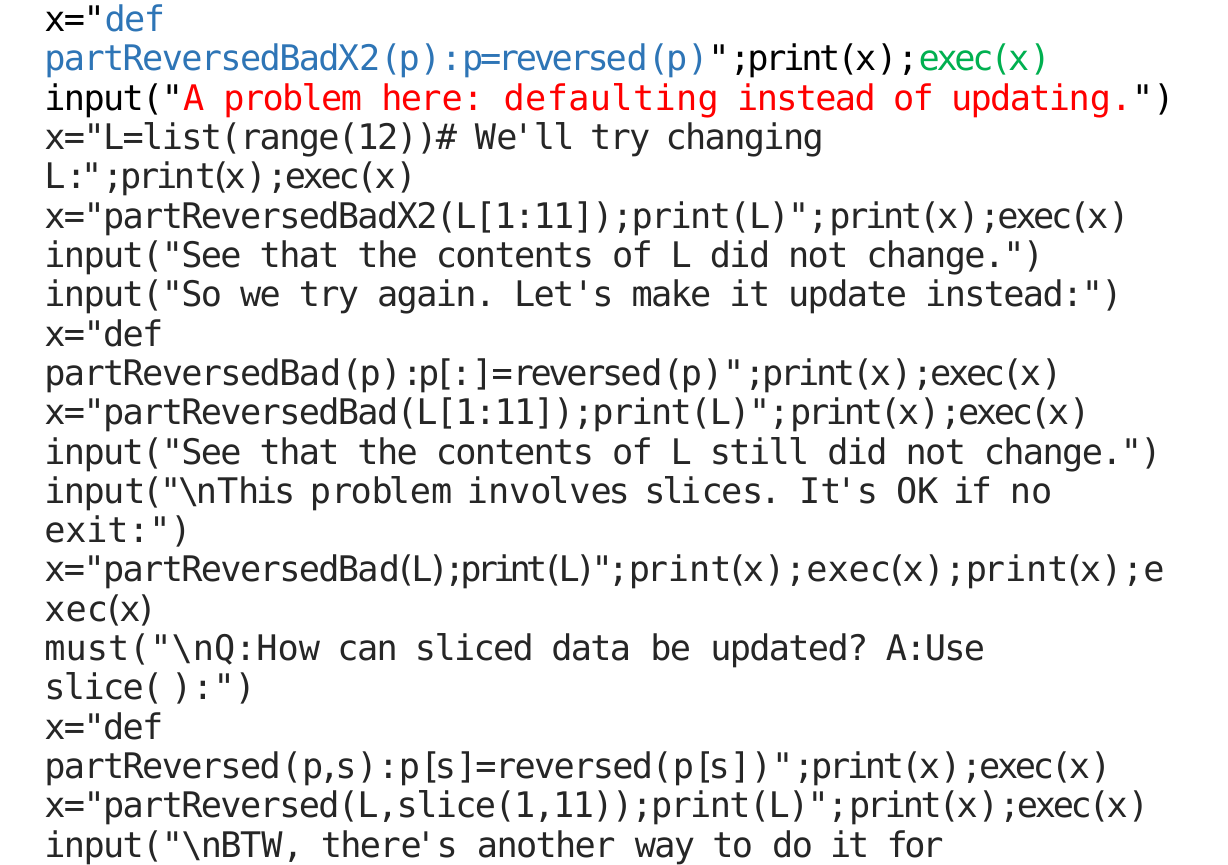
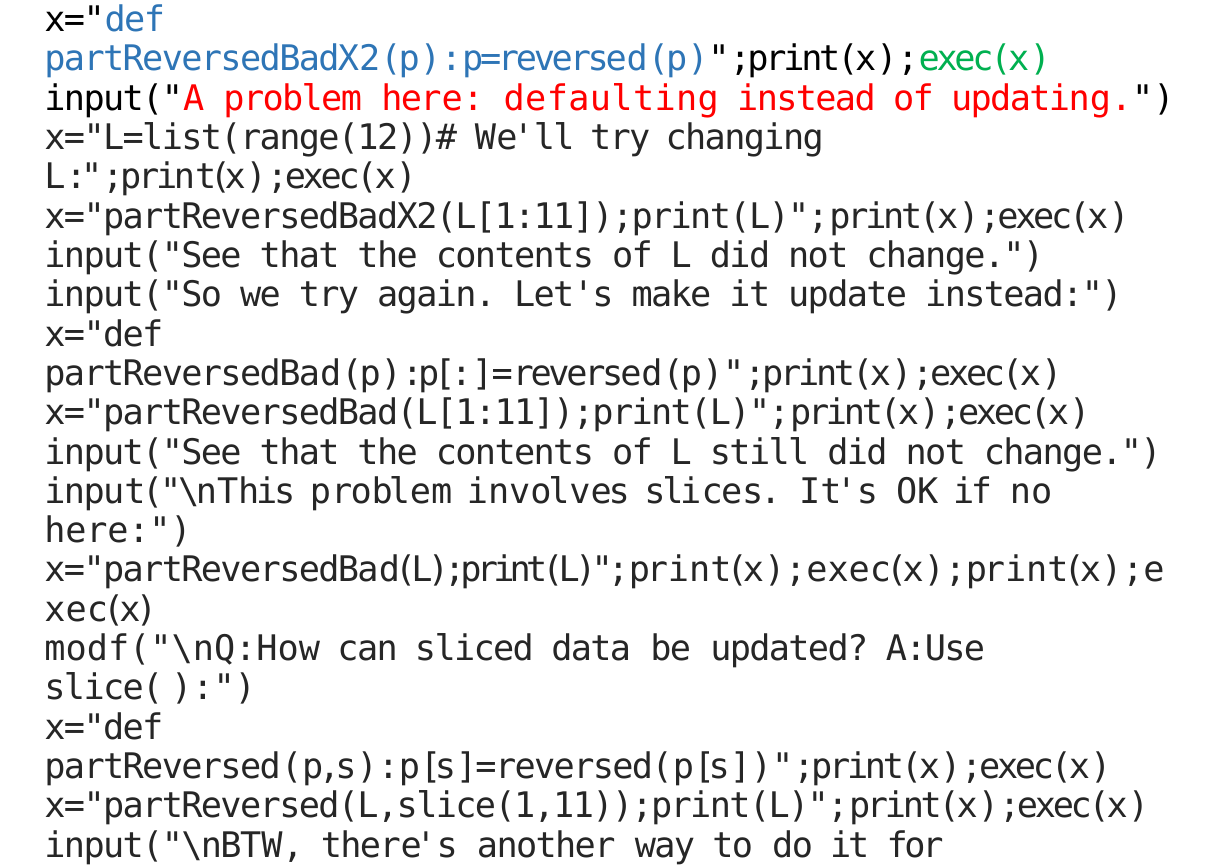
exit at (118, 531): exit -> here
must("\nQ:How: must("\nQ:How -> modf("\nQ:How
